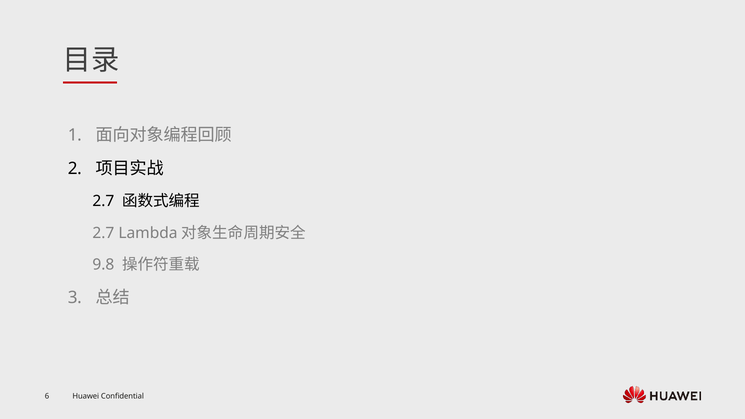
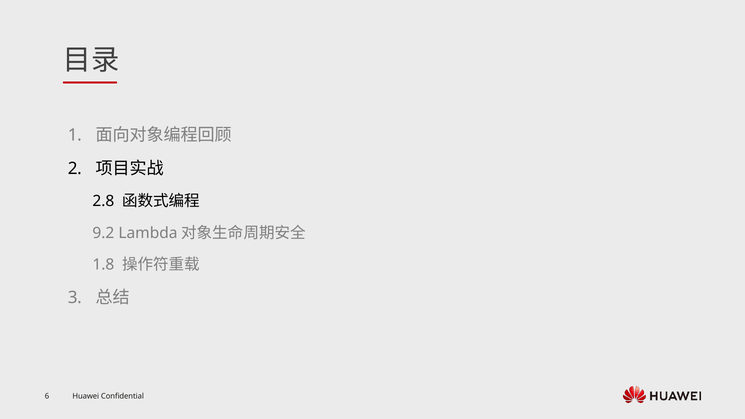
2.7 at (103, 201): 2.7 -> 2.8
2.7 at (103, 233): 2.7 -> 9.2
9.8: 9.8 -> 1.8
